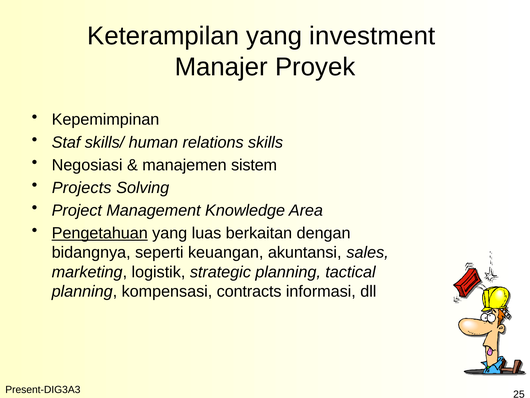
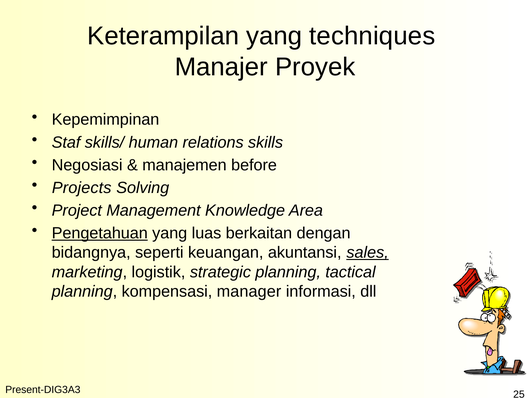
investment: investment -> techniques
sistem: sistem -> before
sales underline: none -> present
contracts: contracts -> manager
